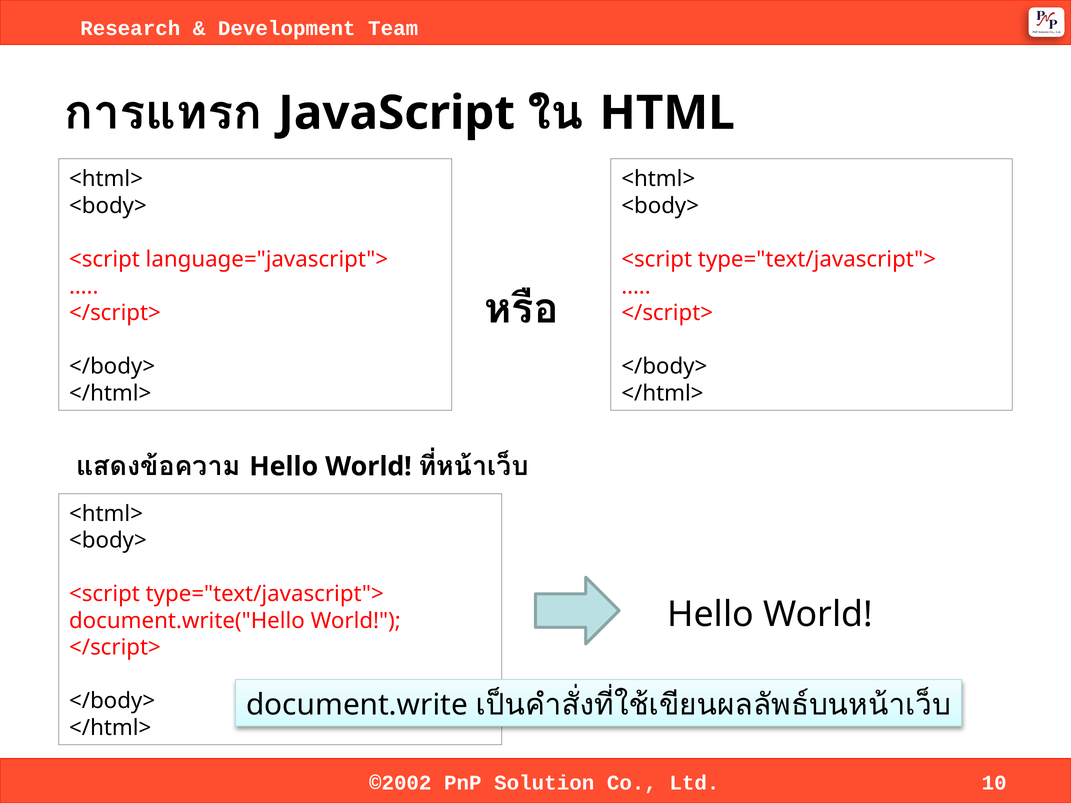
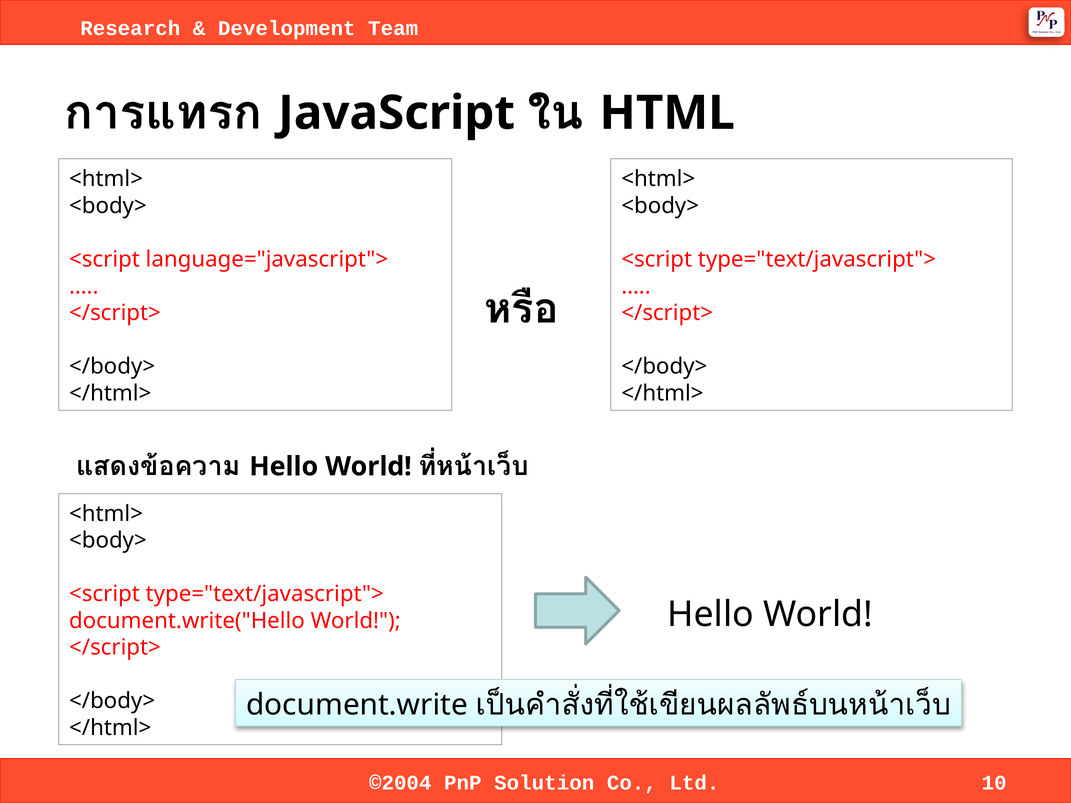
©2002: ©2002 -> ©2004
